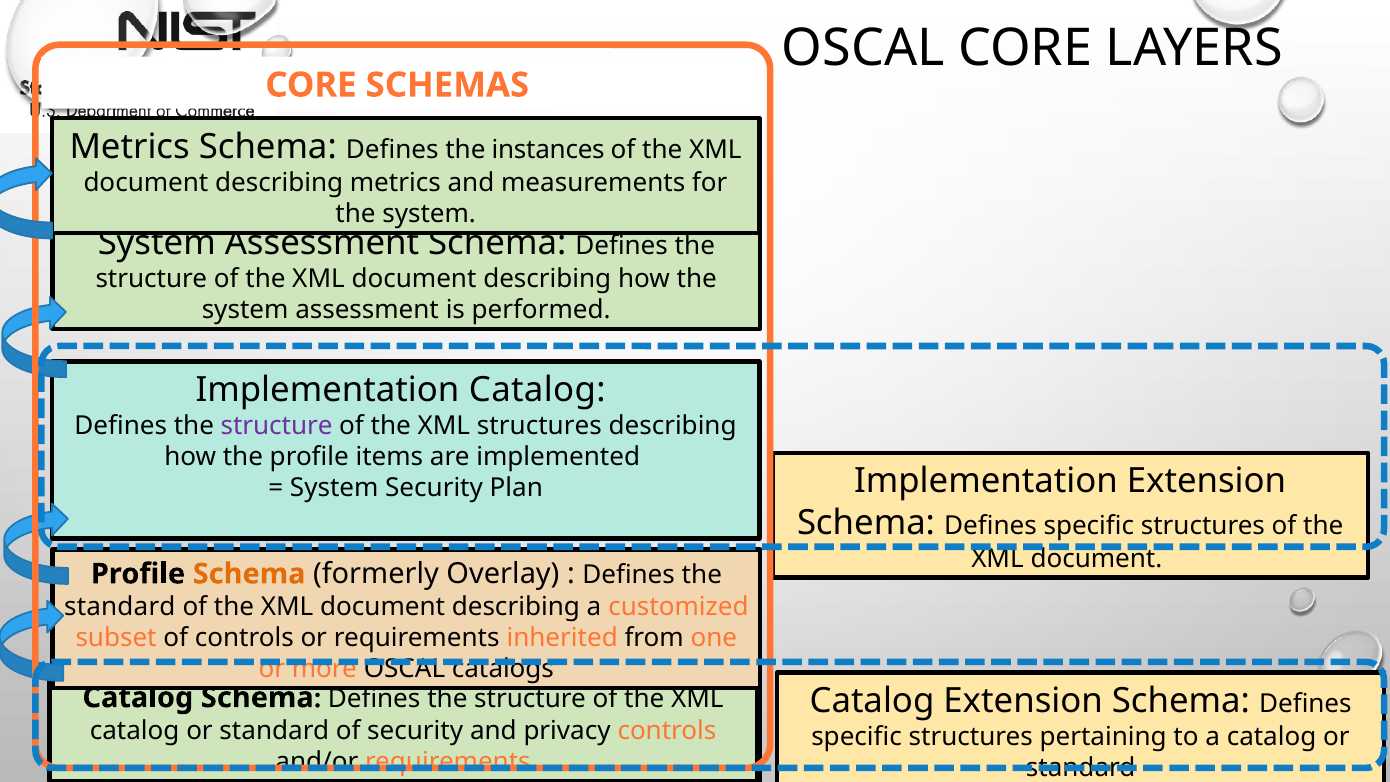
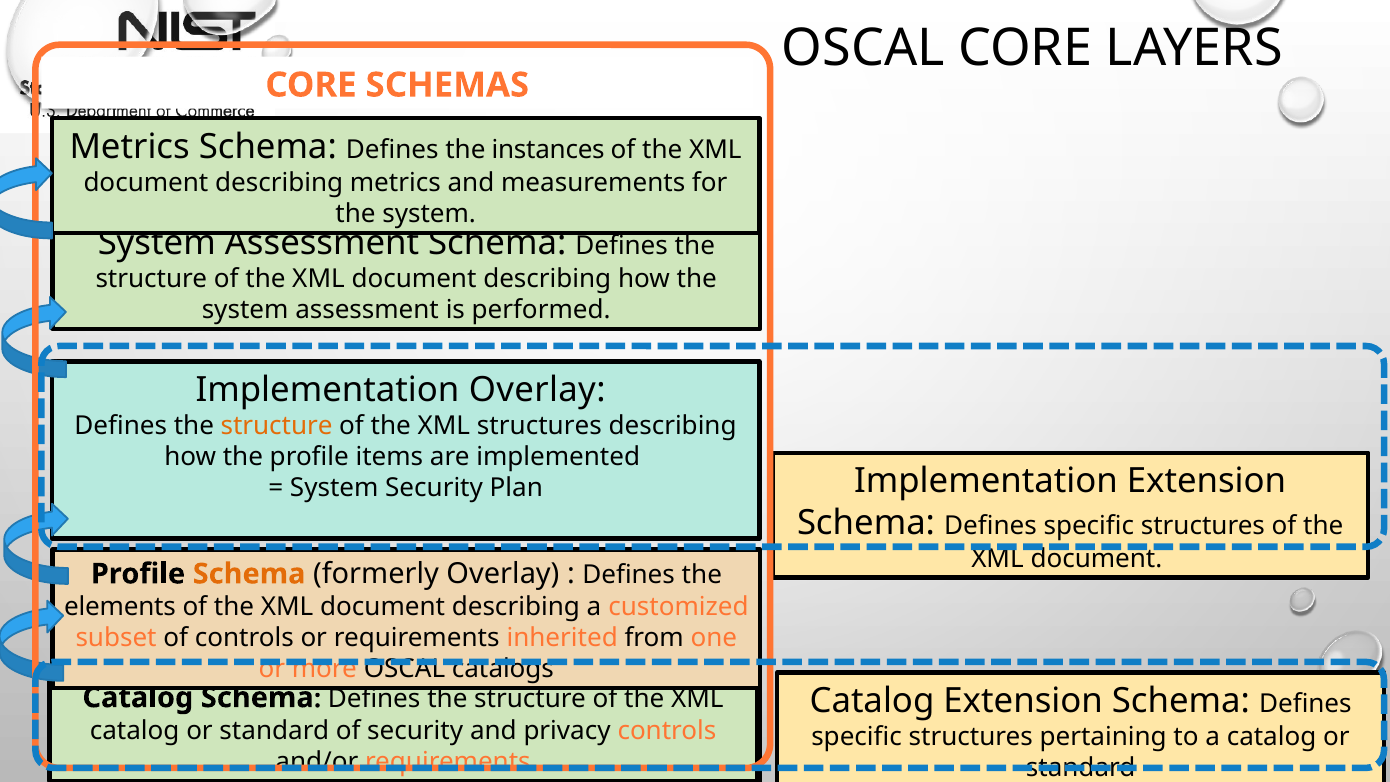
Implementation Catalog: Catalog -> Overlay
structure at (277, 426) colour: purple -> orange
standard at (120, 607): standard -> elements
